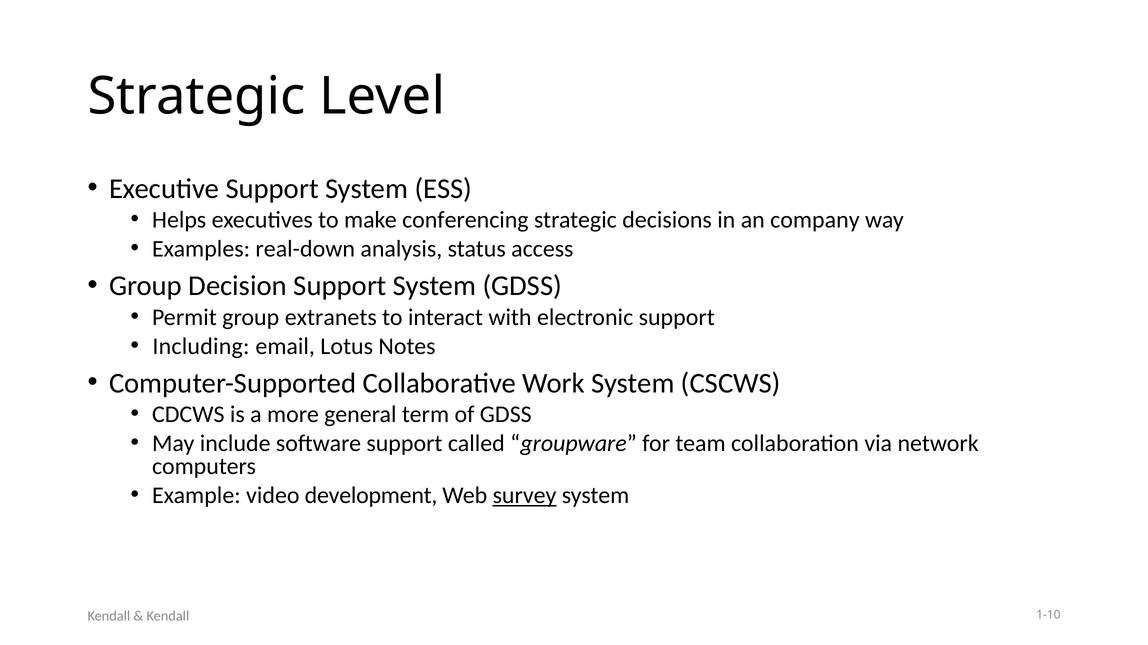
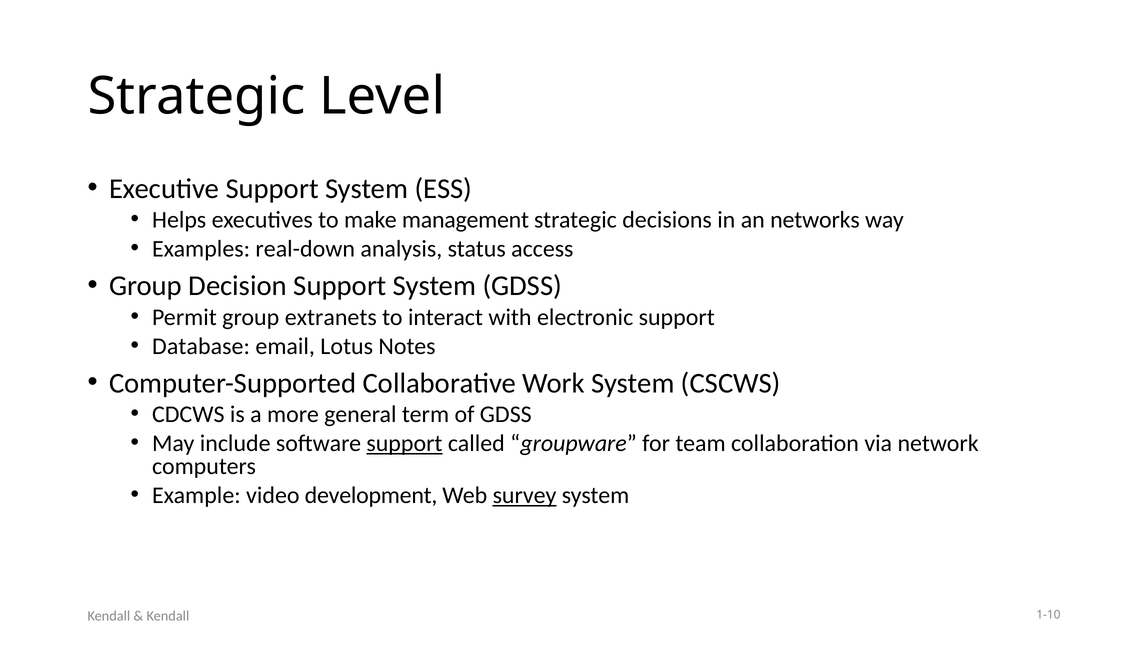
conferencing: conferencing -> management
company: company -> networks
Including: Including -> Database
support at (404, 444) underline: none -> present
